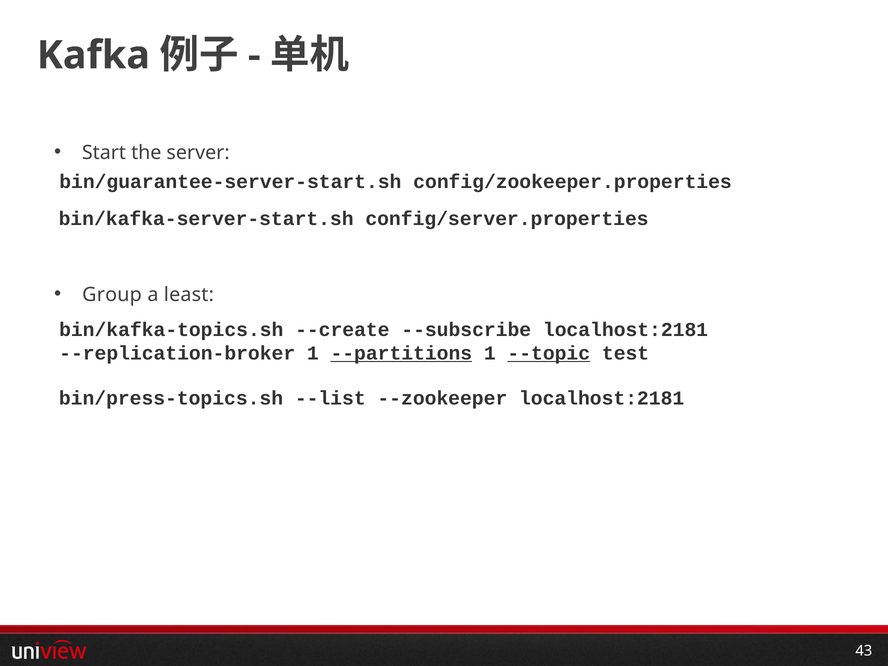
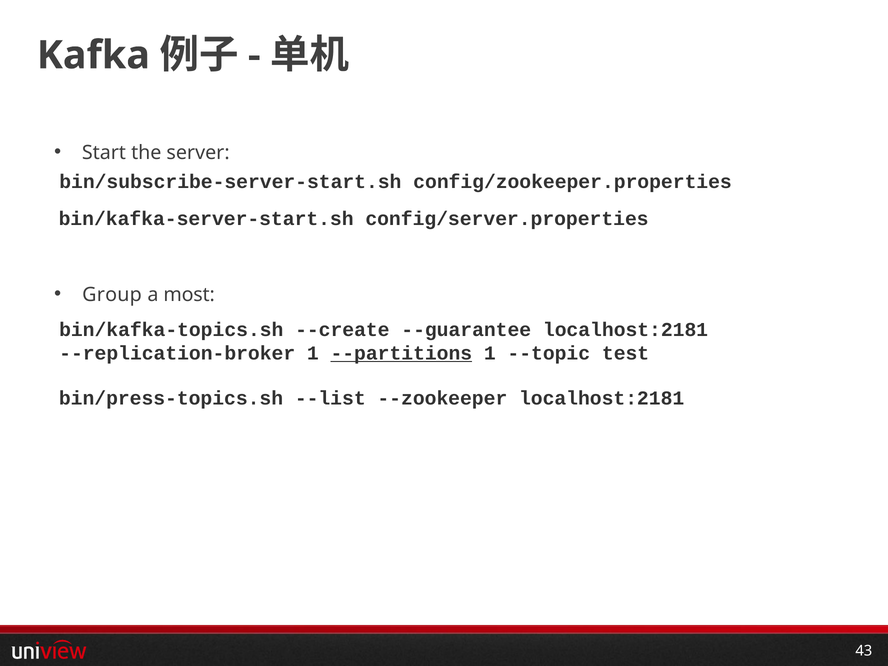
bin/guarantee-server-start.sh: bin/guarantee-server-start.sh -> bin/subscribe-server-start.sh
least: least -> most
--subscribe: --subscribe -> --guarantee
--topic underline: present -> none
